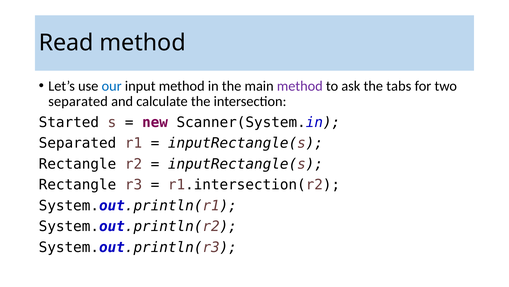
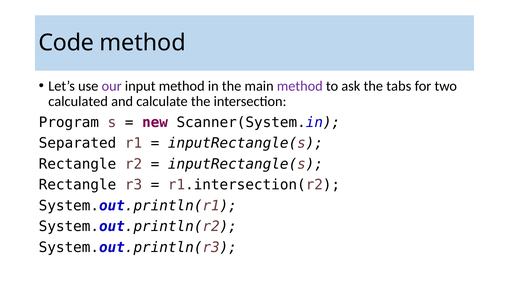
Read: Read -> Code
our colour: blue -> purple
separated at (78, 101): separated -> calculated
Started: Started -> Program
